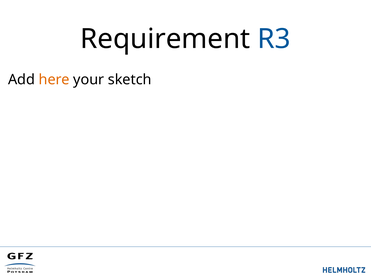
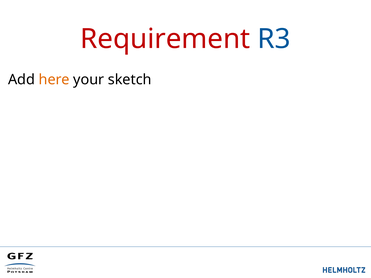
Requirement colour: black -> red
